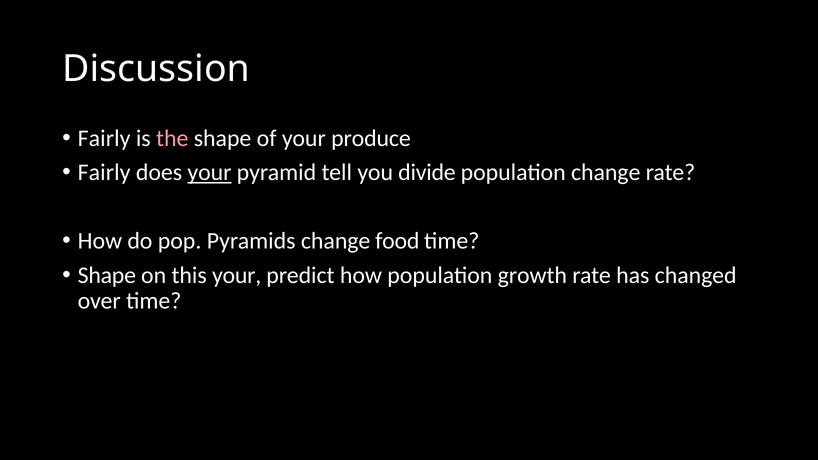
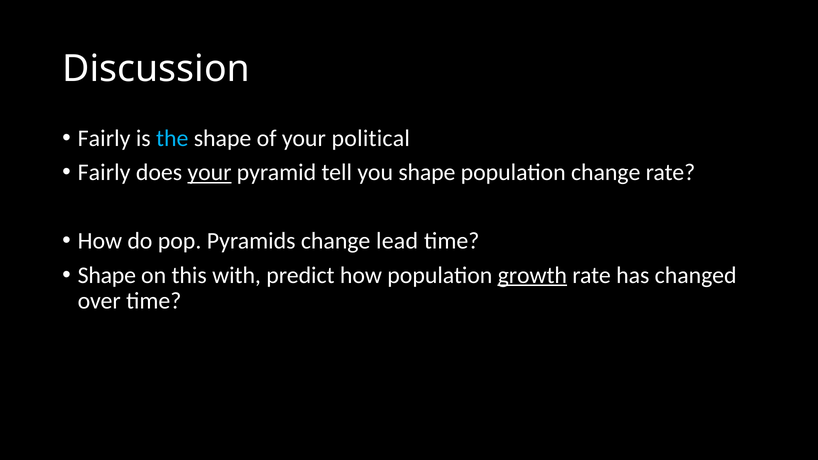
the colour: pink -> light blue
produce: produce -> political
you divide: divide -> shape
food: food -> lead
this your: your -> with
growth underline: none -> present
